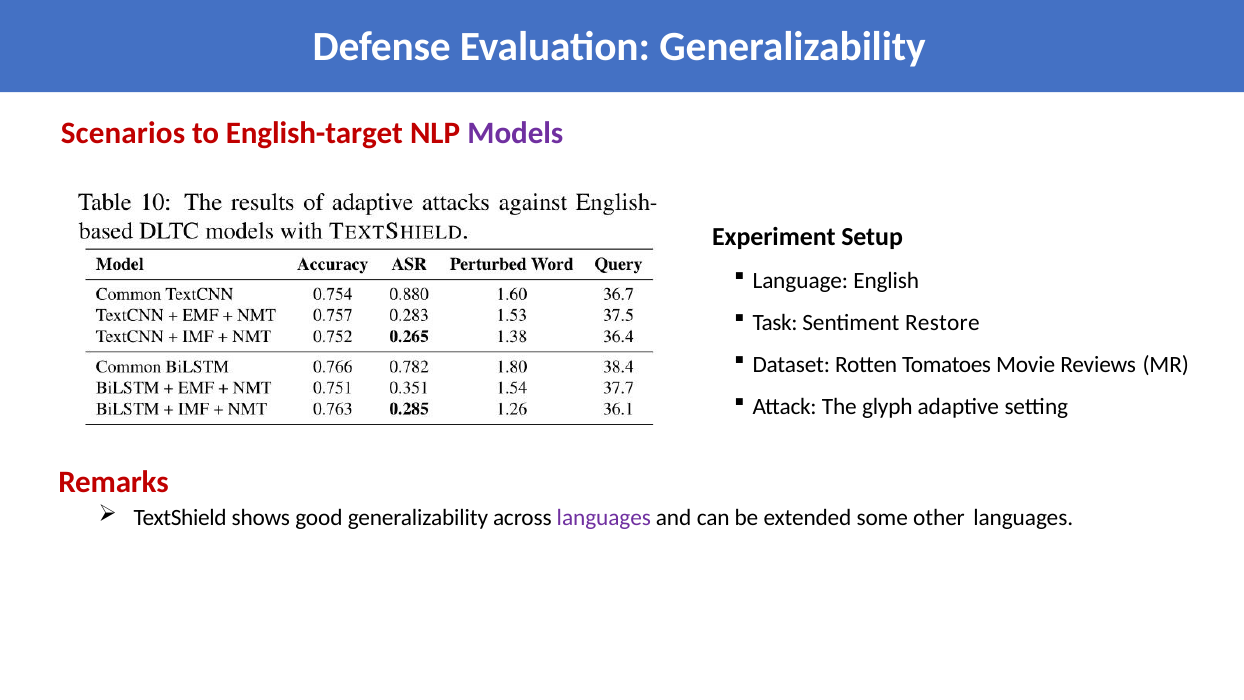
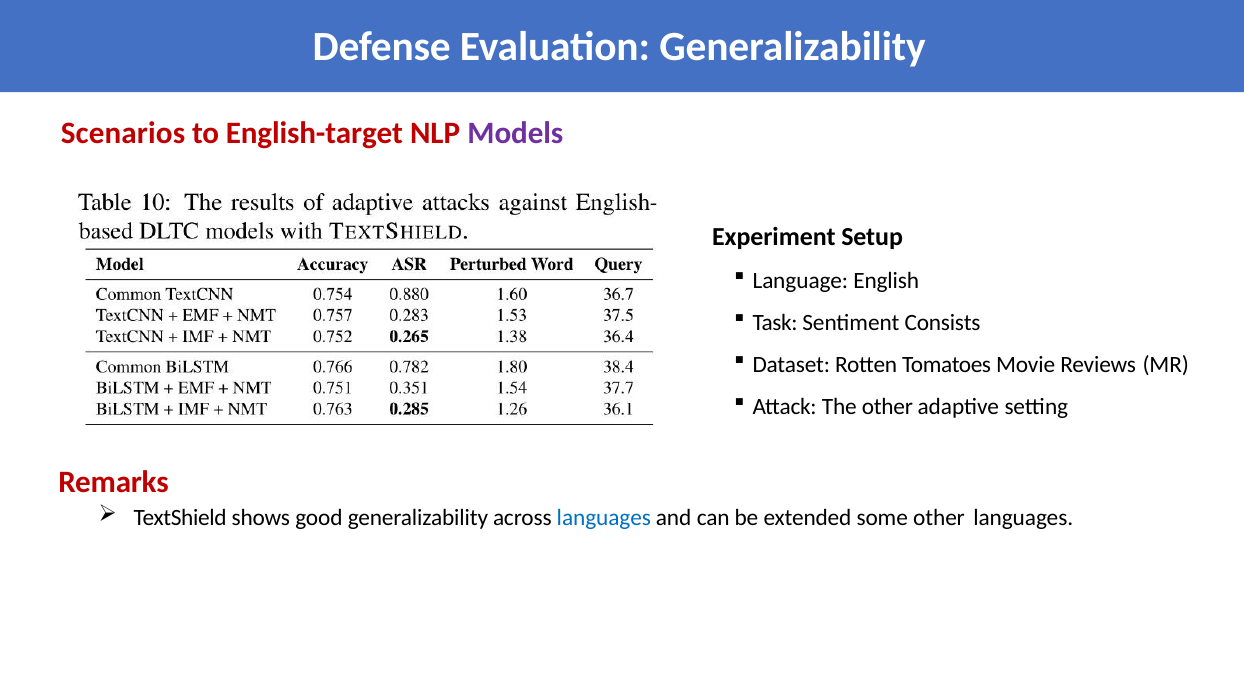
Restore: Restore -> Consists
The glyph: glyph -> other
languages at (604, 518) colour: purple -> blue
